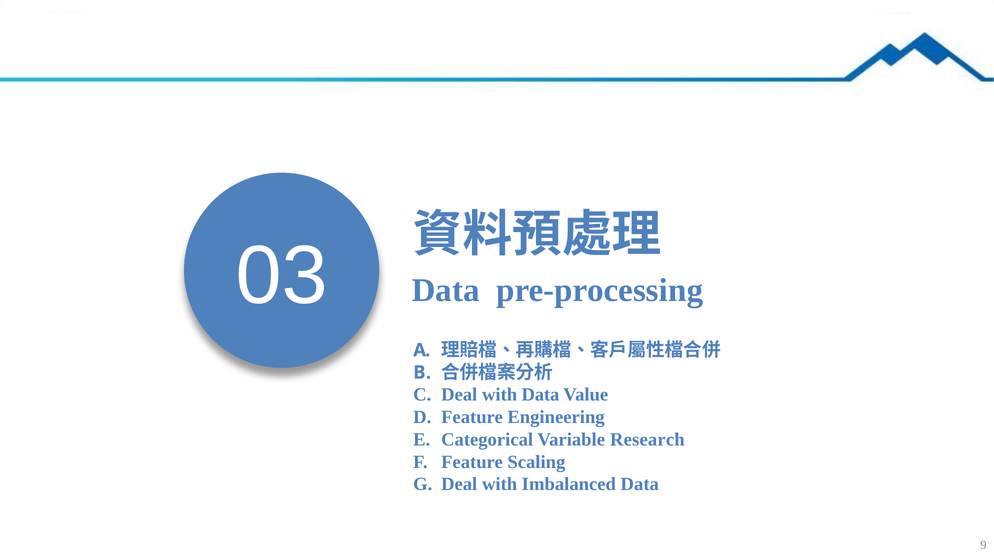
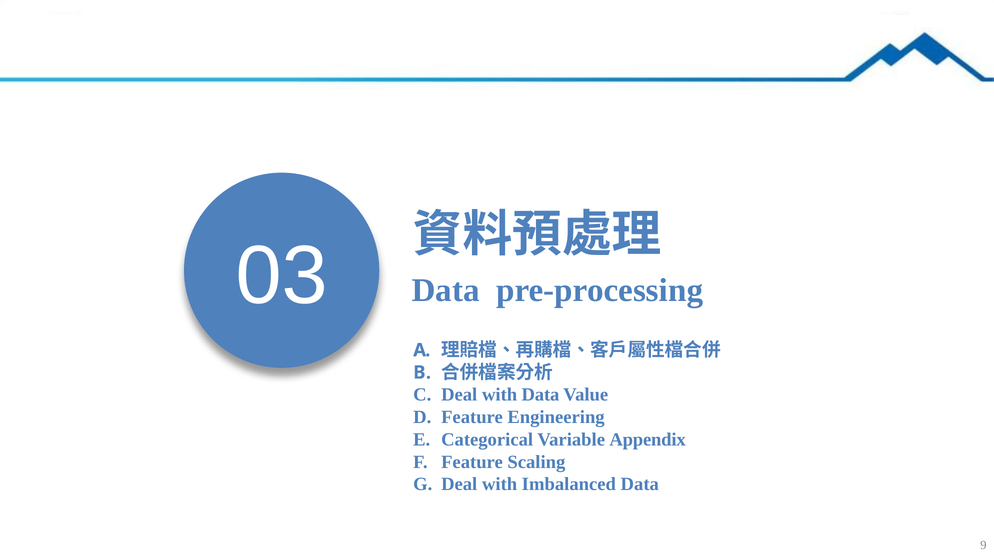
Research: Research -> Appendix
